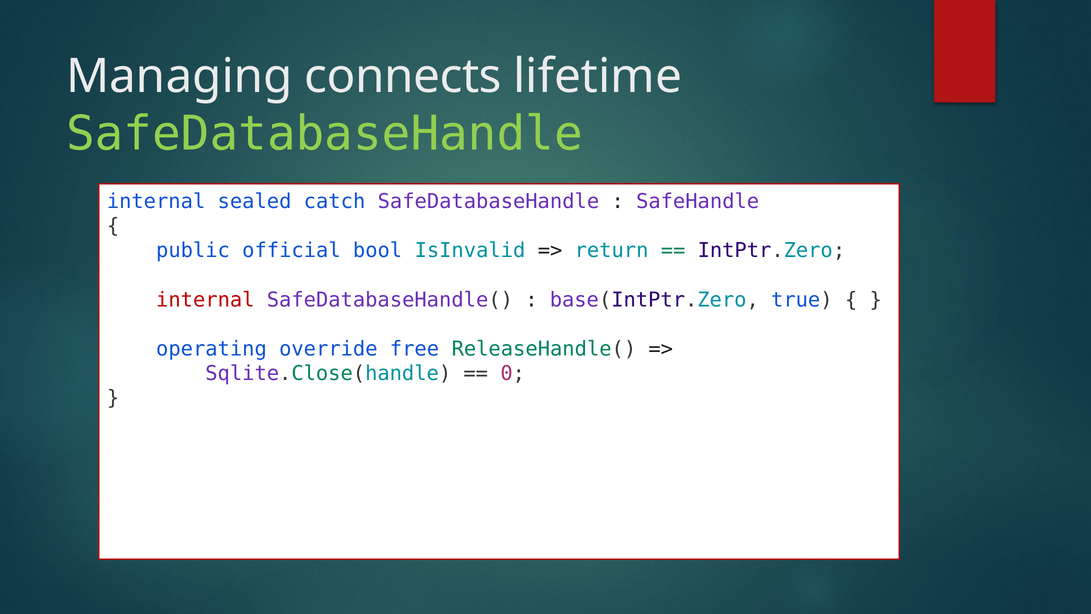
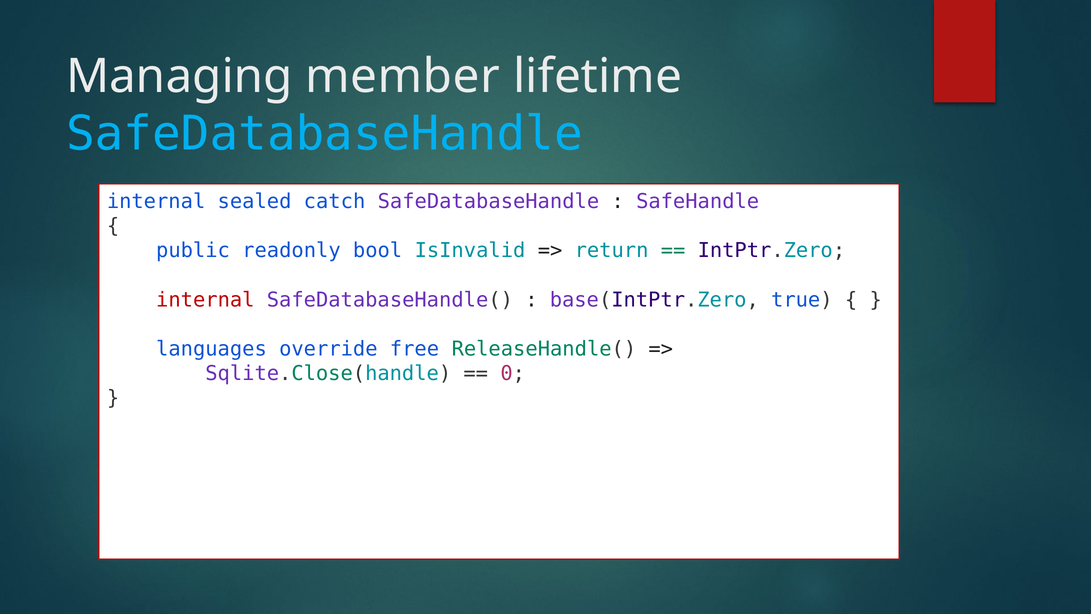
connects: connects -> member
SafeDatabaseHandle at (324, 134) colour: light green -> light blue
official: official -> readonly
operating: operating -> languages
